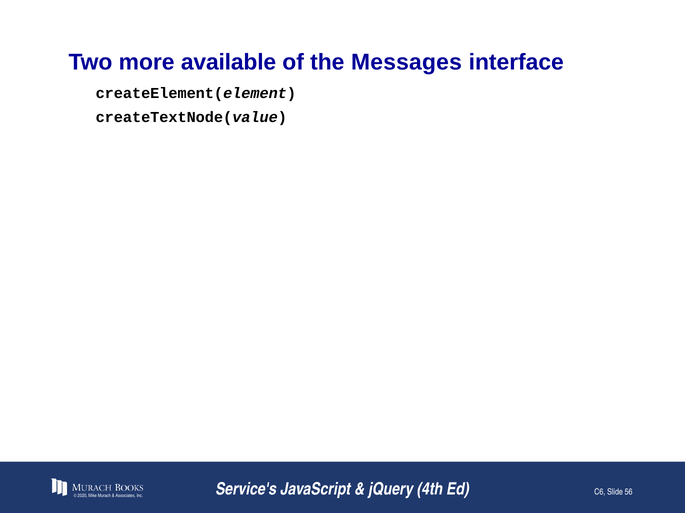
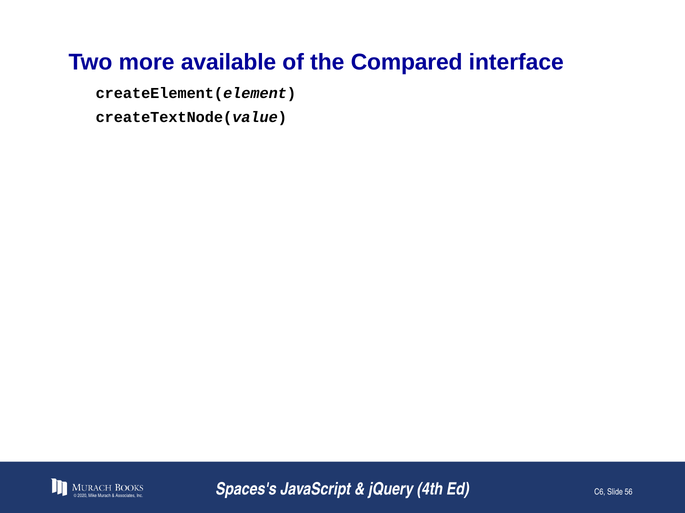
Messages: Messages -> Compared
Service's: Service's -> Spaces's
